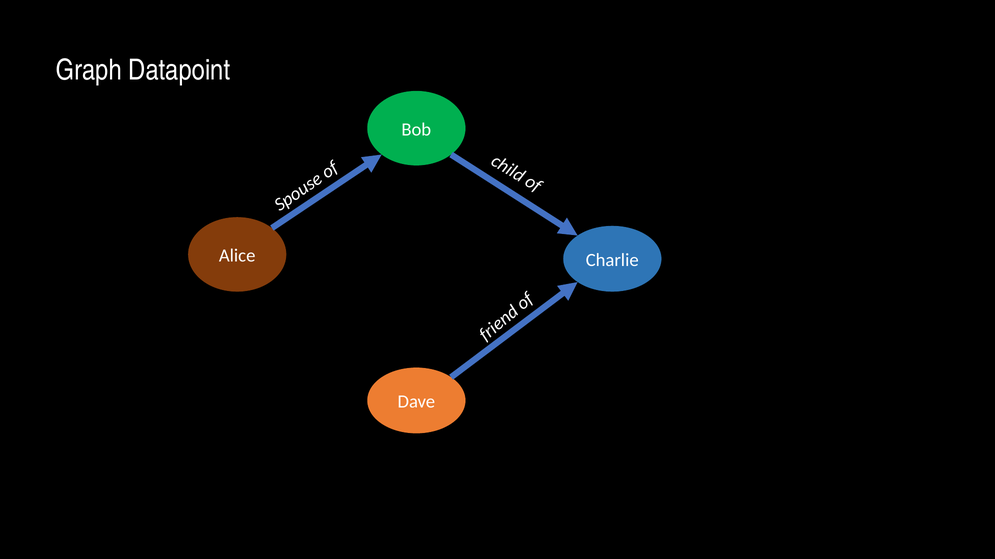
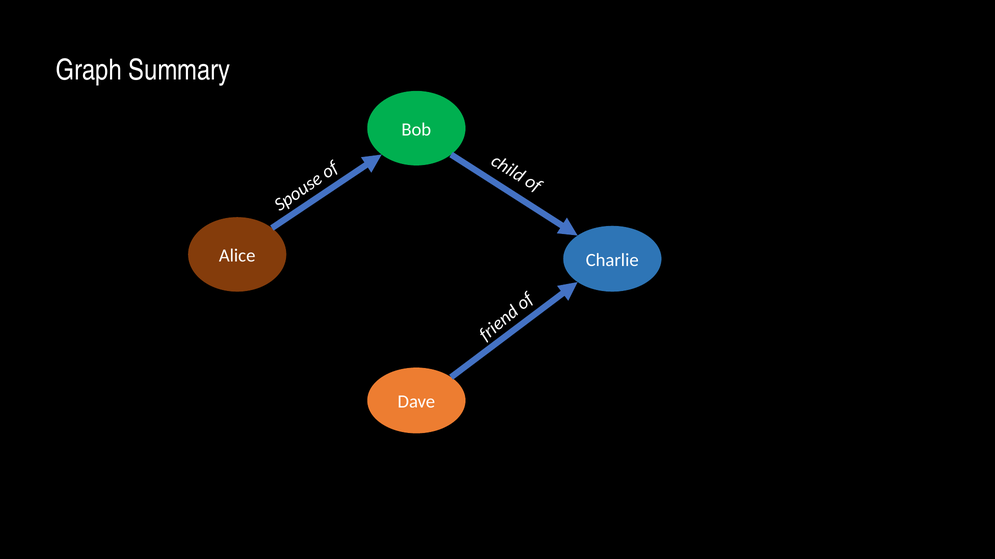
Datapoint: Datapoint -> Summary
